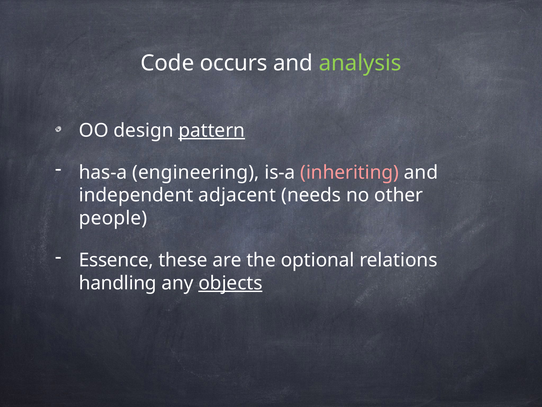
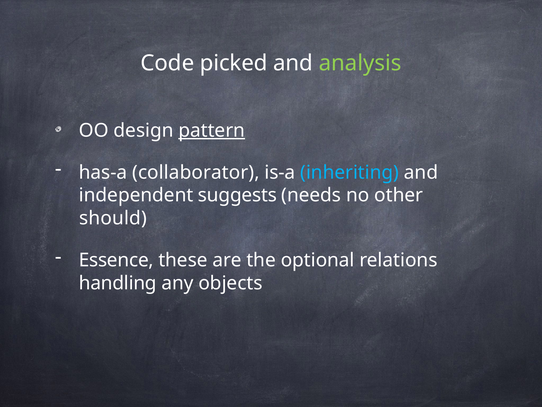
occurs: occurs -> picked
engineering: engineering -> collaborator
inheriting colour: pink -> light blue
adjacent: adjacent -> suggests
people: people -> should
objects underline: present -> none
